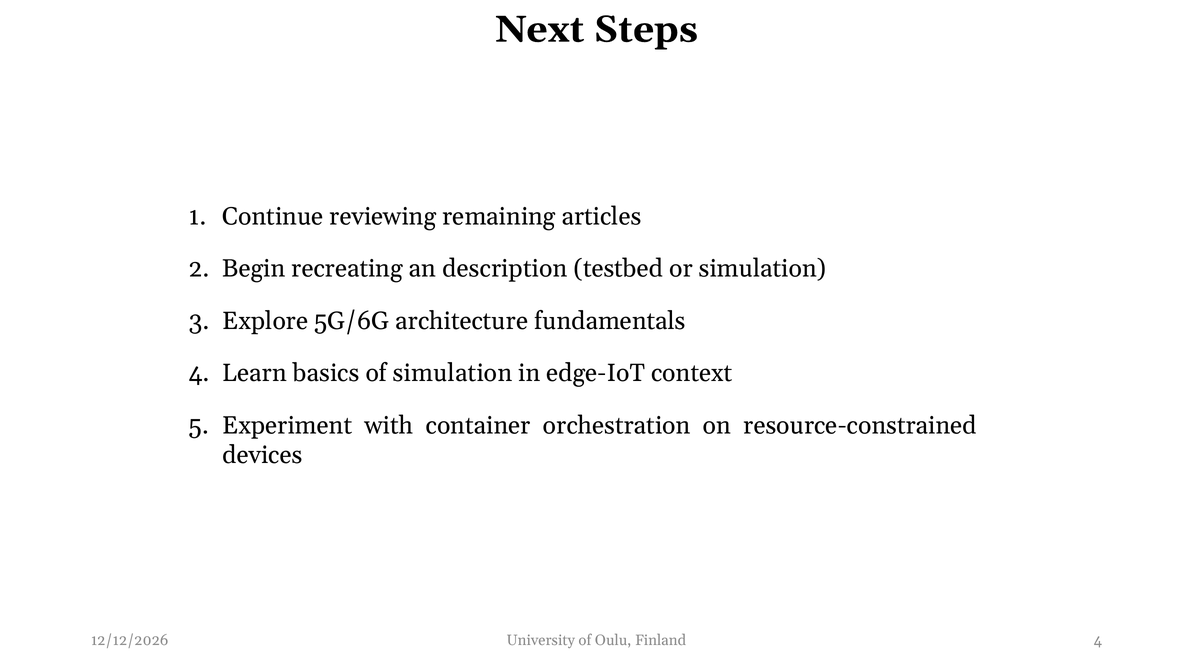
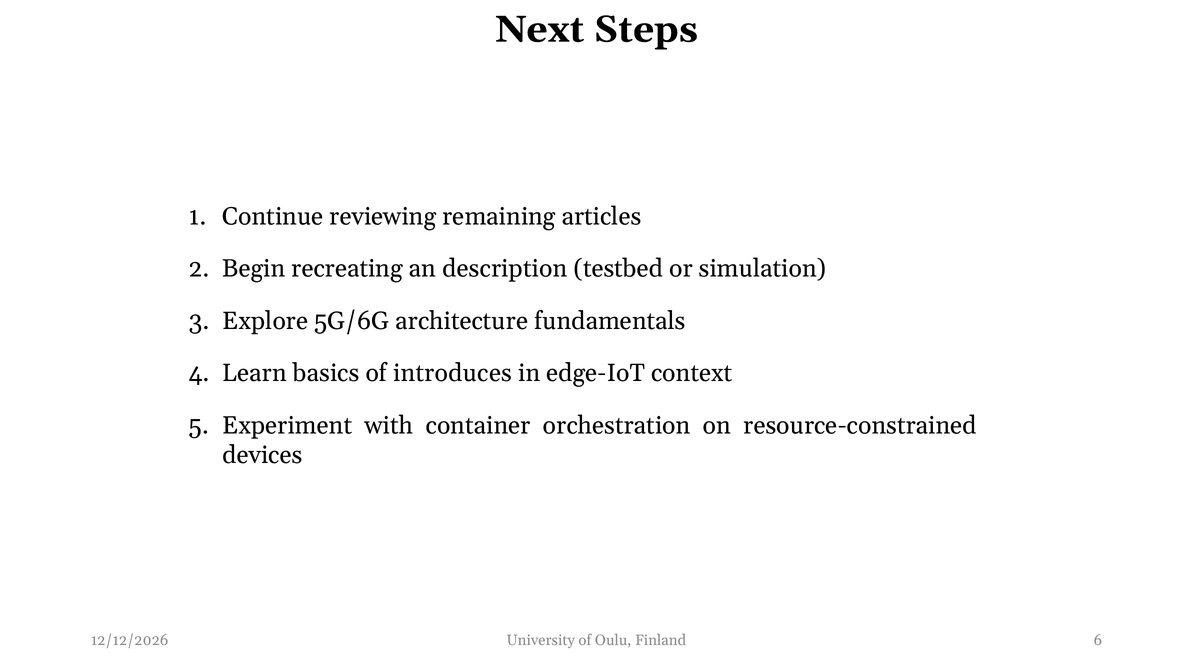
of simulation: simulation -> introduces
Finland 4: 4 -> 6
